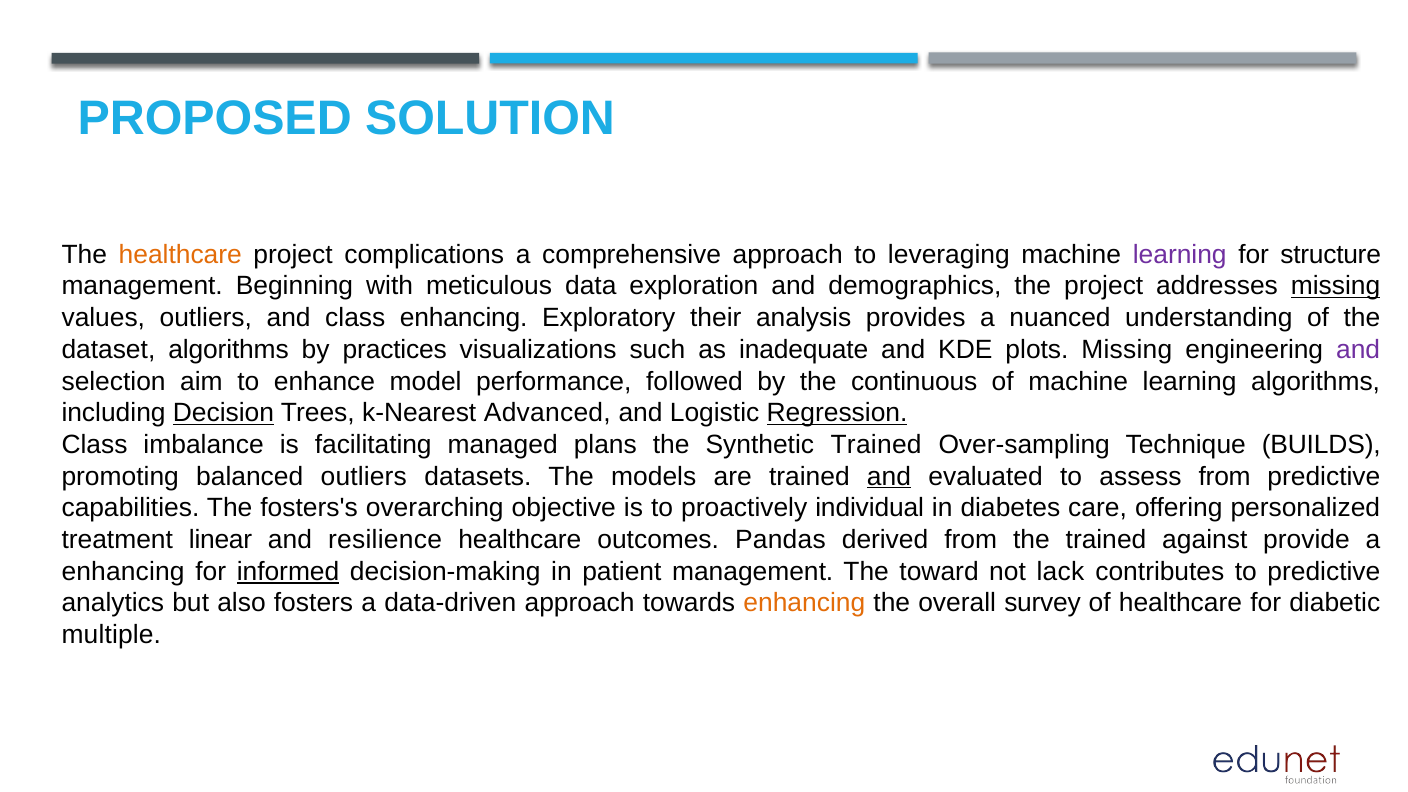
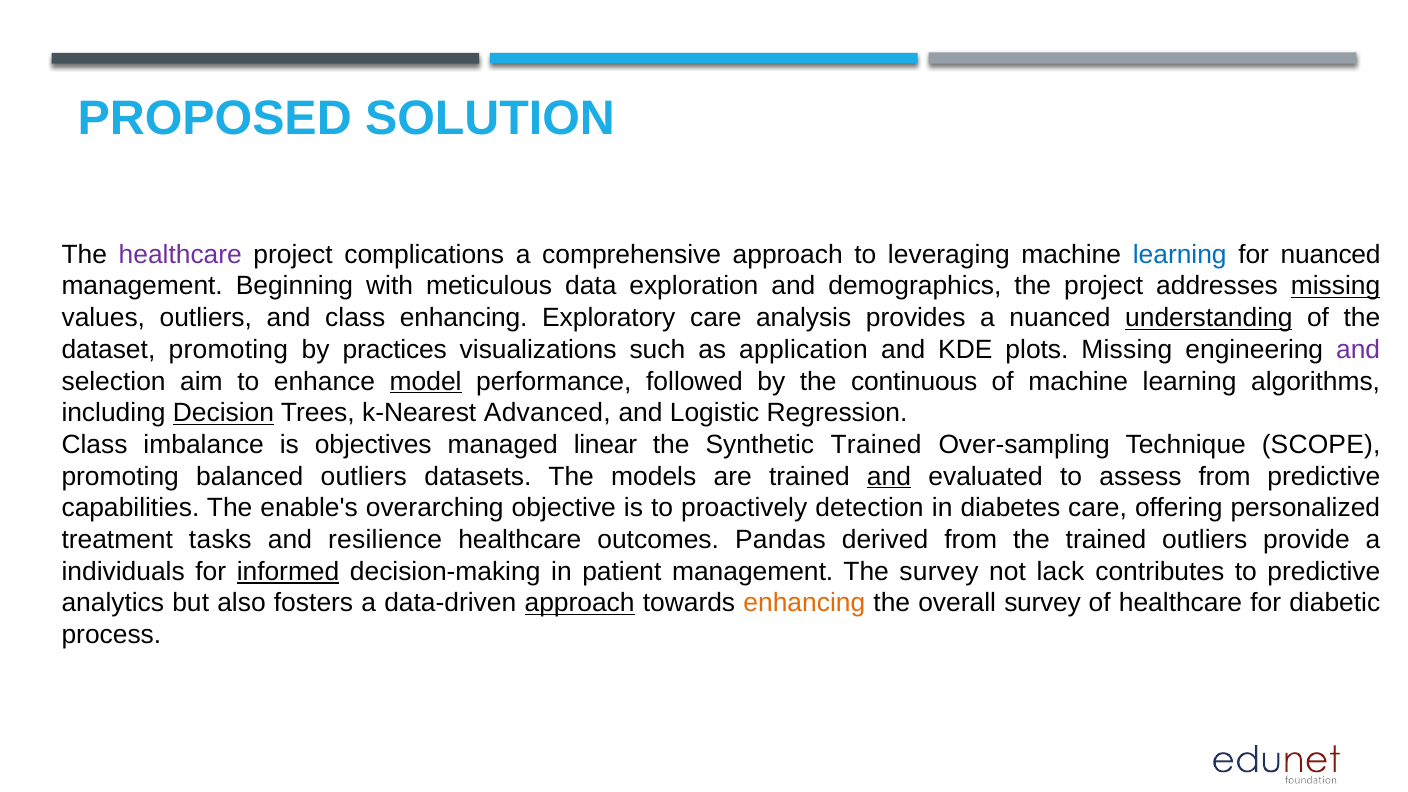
healthcare at (180, 255) colour: orange -> purple
learning at (1180, 255) colour: purple -> blue
for structure: structure -> nuanced
Exploratory their: their -> care
understanding underline: none -> present
dataset algorithms: algorithms -> promoting
inadequate: inadequate -> application
model underline: none -> present
Regression underline: present -> none
facilitating: facilitating -> objectives
plans: plans -> linear
BUILDS: BUILDS -> SCOPE
fosters's: fosters's -> enable's
individual: individual -> detection
linear: linear -> tasks
trained against: against -> outliers
enhancing at (123, 571): enhancing -> individuals
The toward: toward -> survey
approach at (580, 603) underline: none -> present
multiple: multiple -> process
